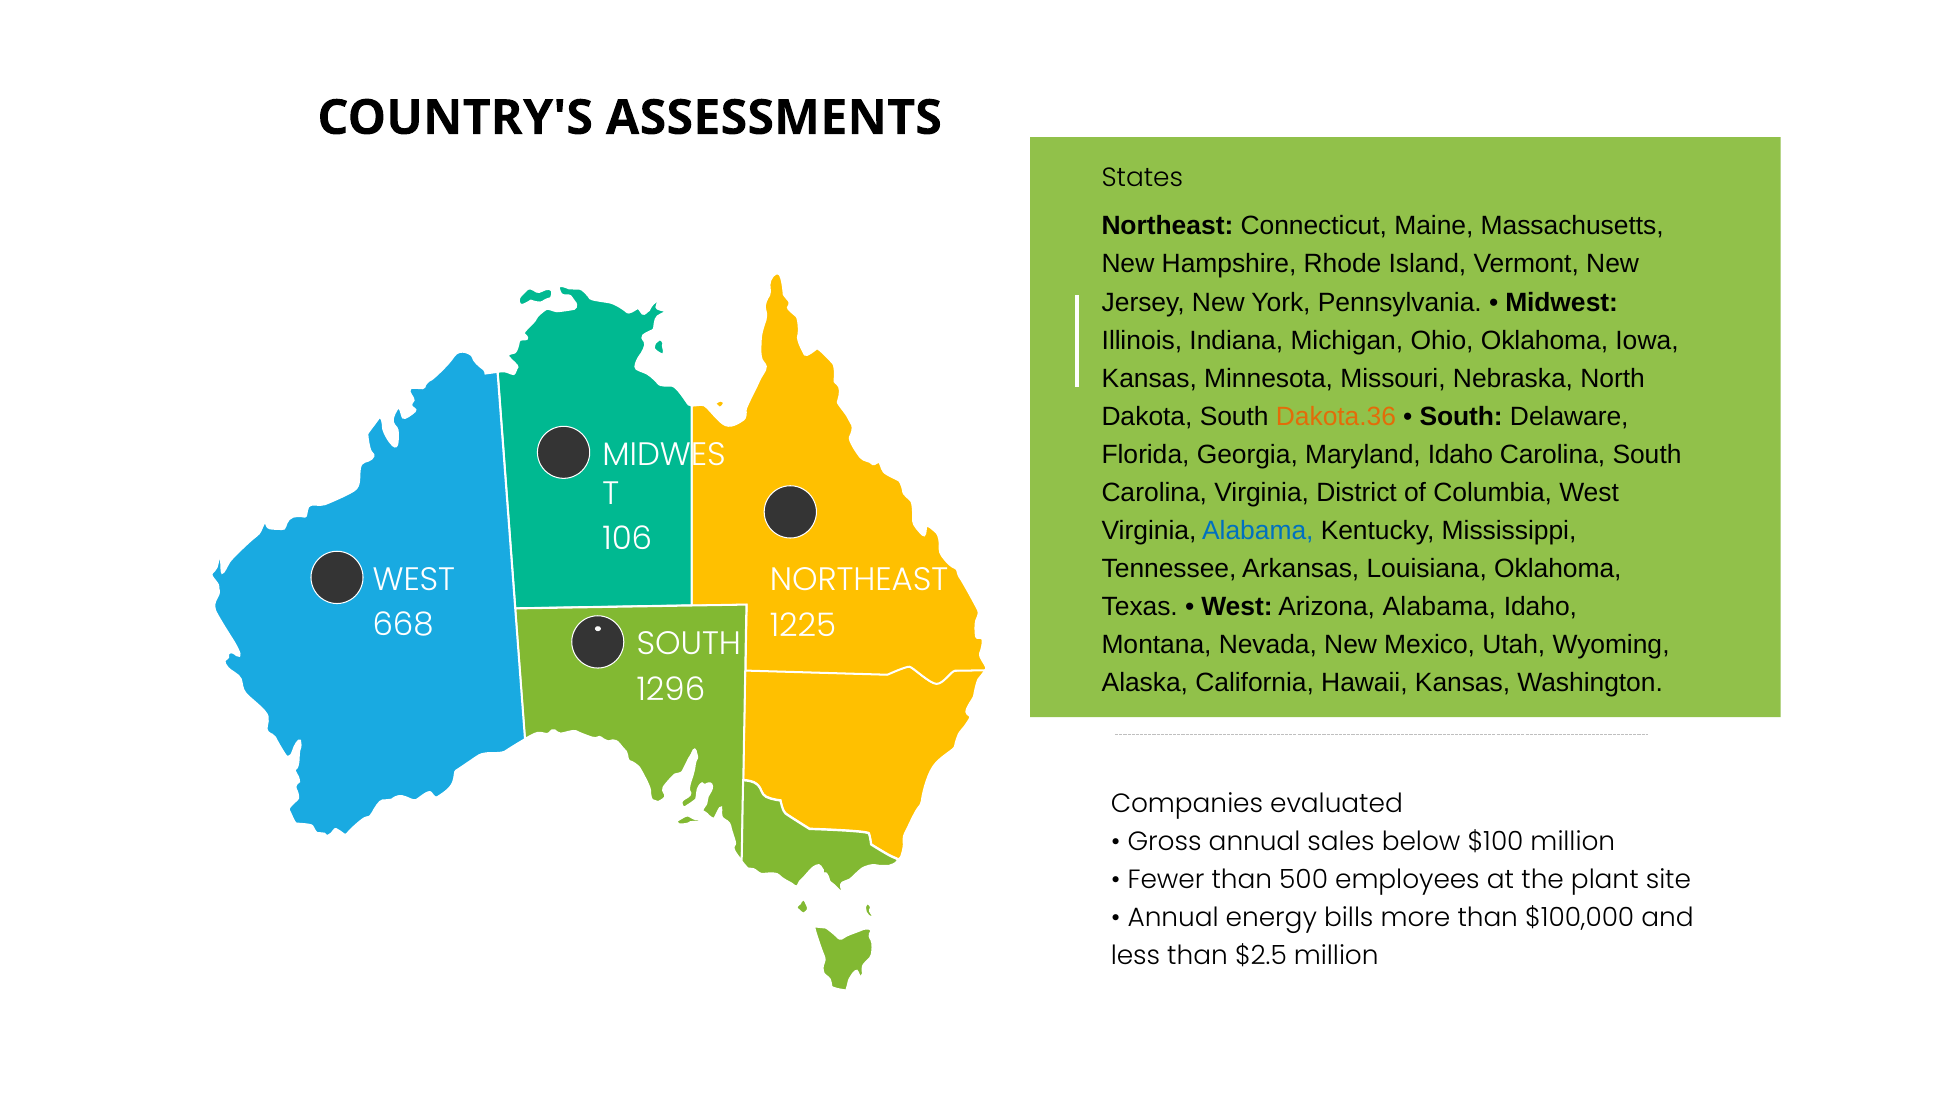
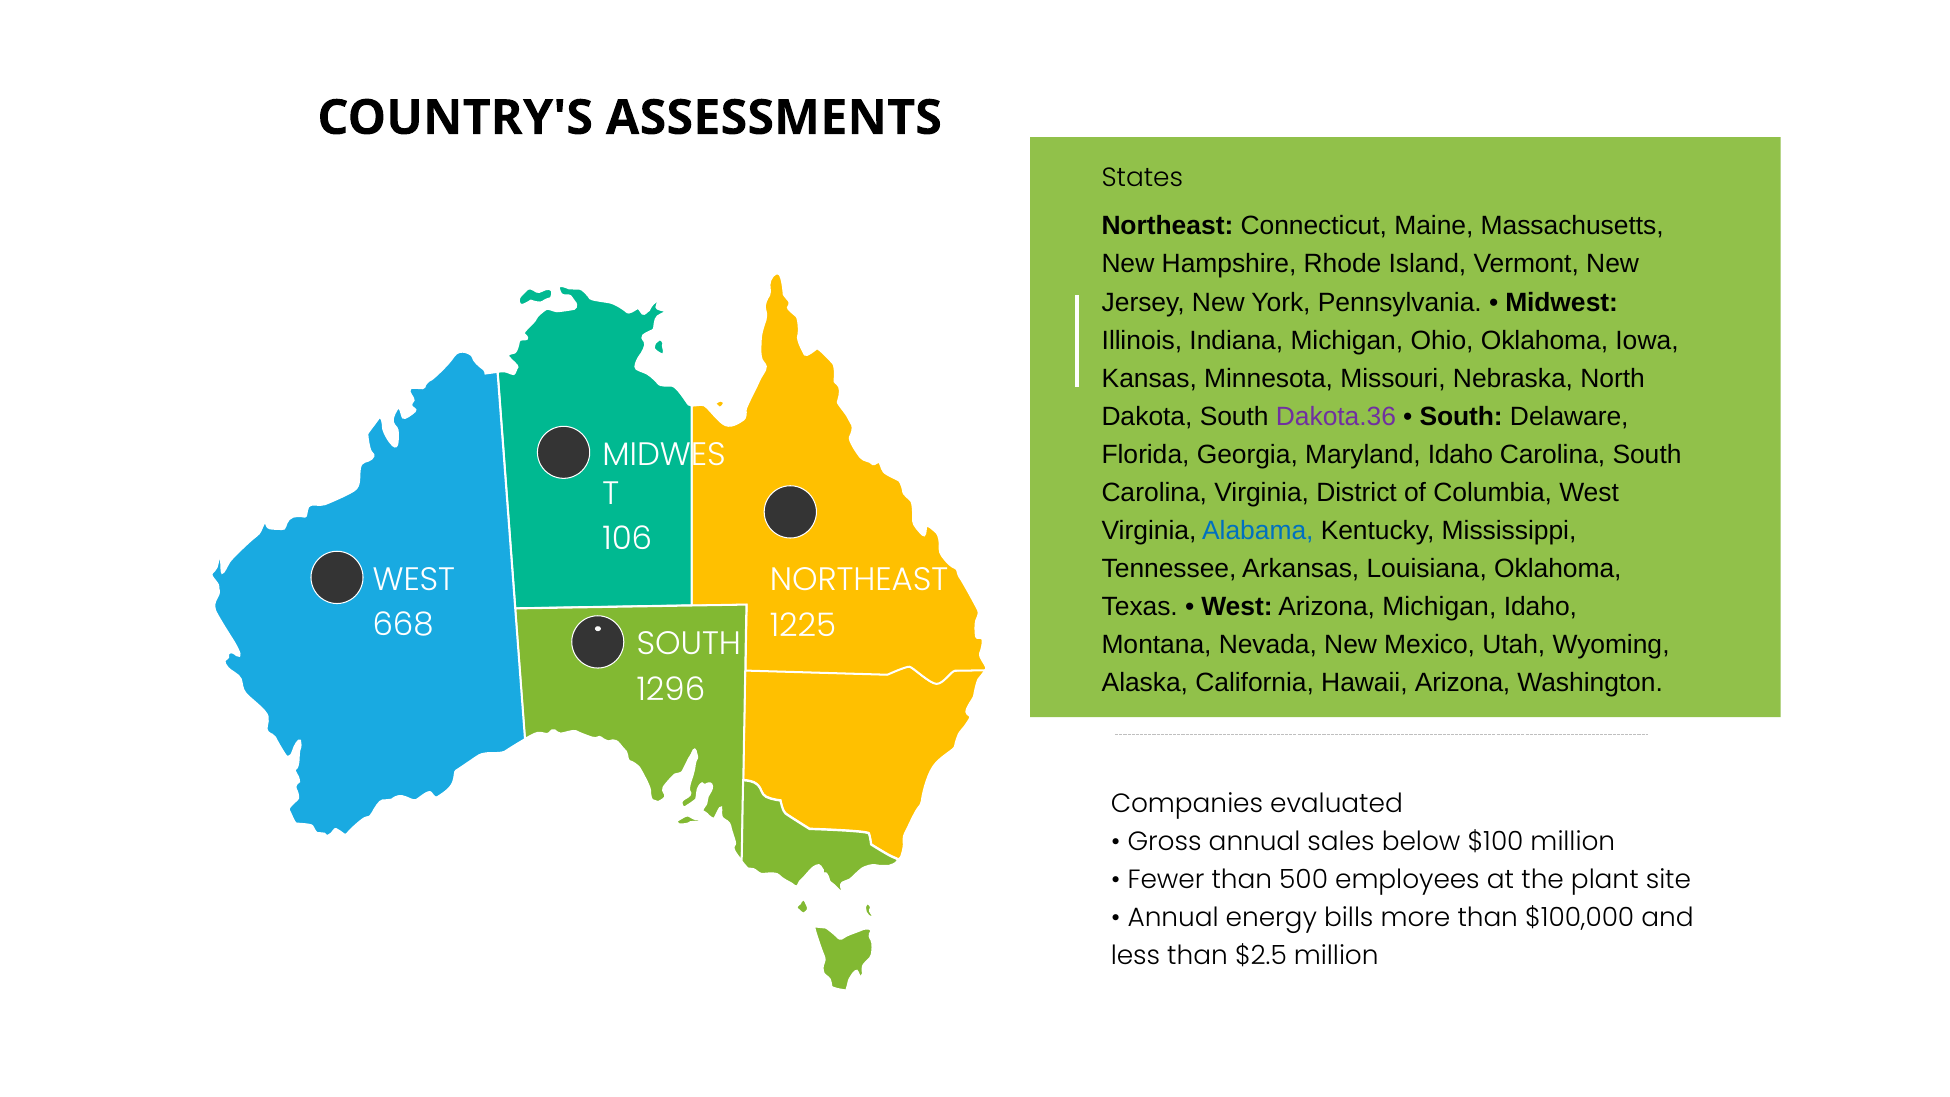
Dakota.36 colour: orange -> purple
Arizona Alabama: Alabama -> Michigan
Hawaii Kansas: Kansas -> Arizona
